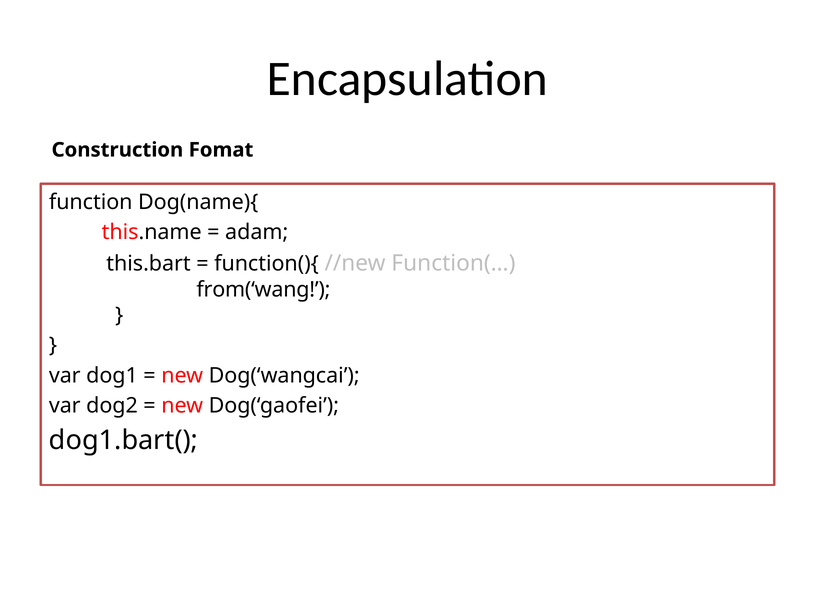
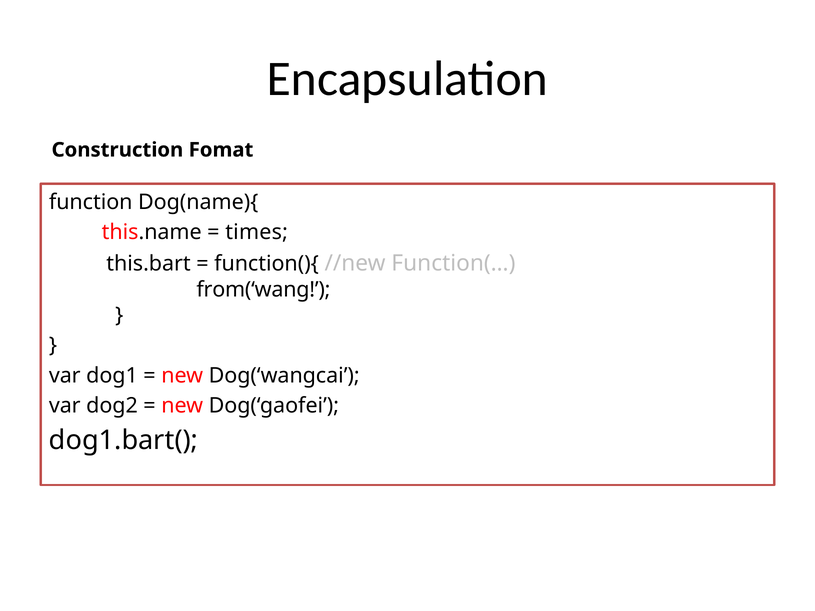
adam: adam -> times
